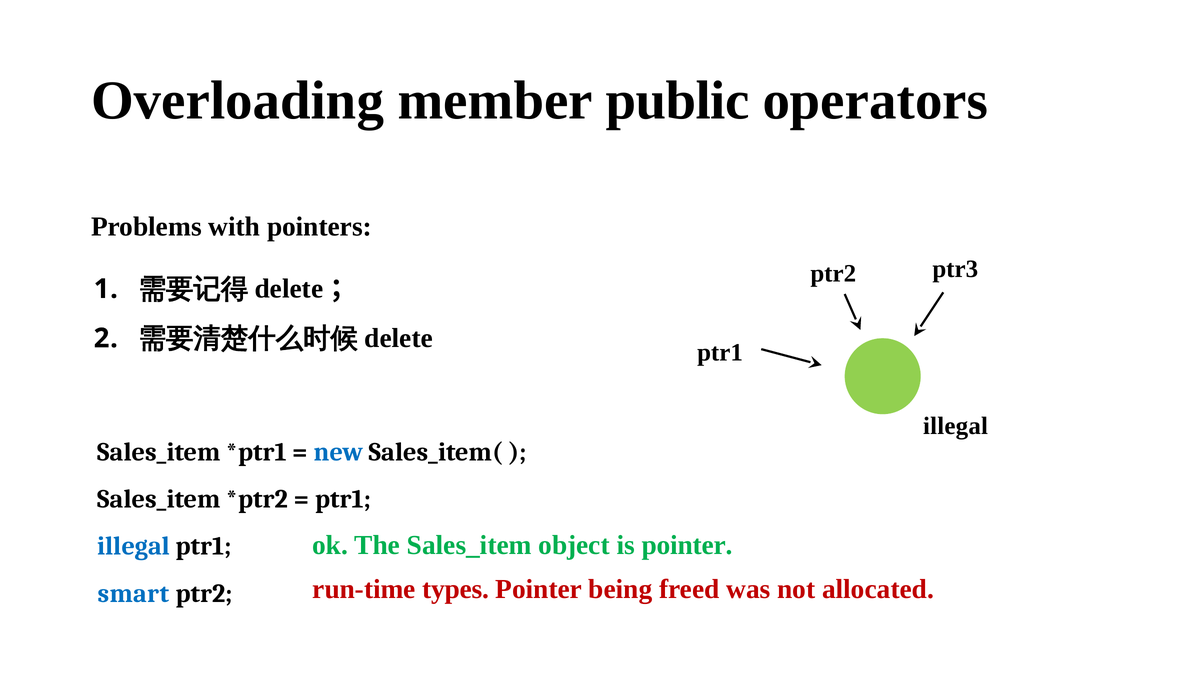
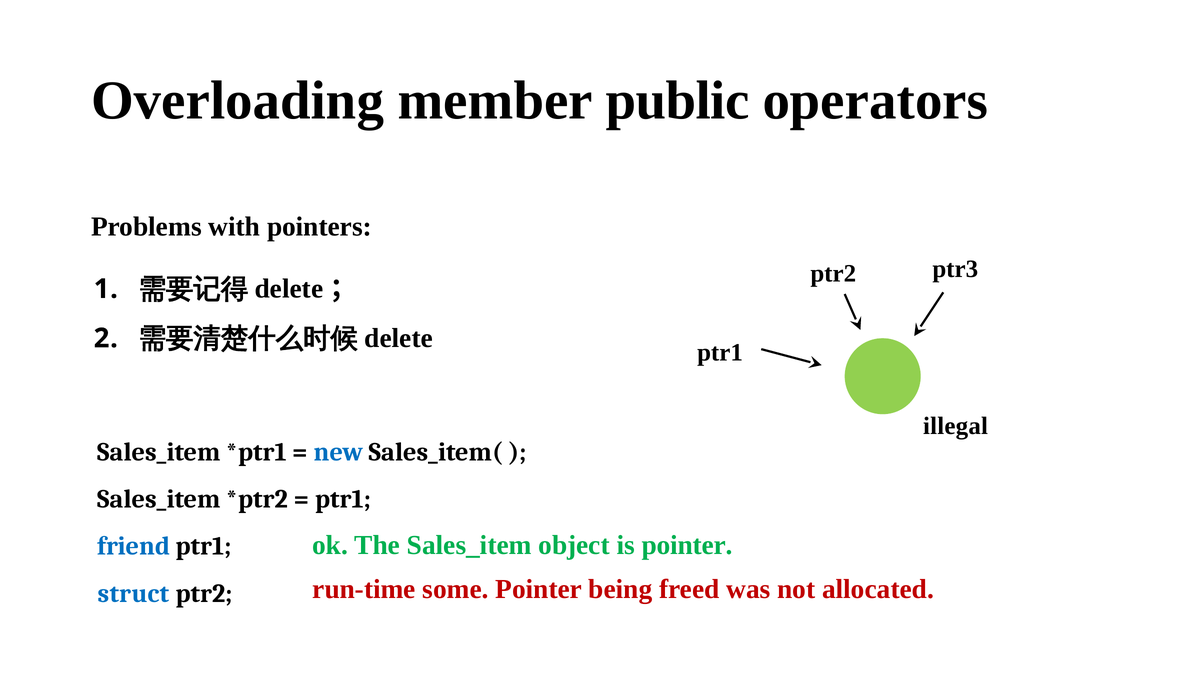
illegal at (134, 546): illegal -> friend
types: types -> some
smart: smart -> struct
